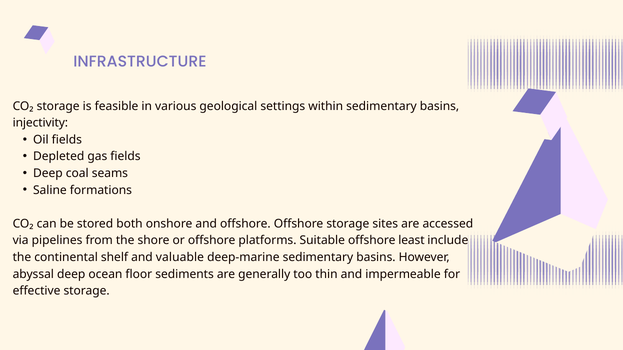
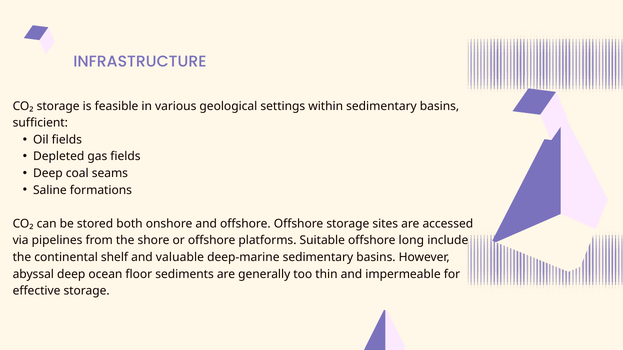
injectivity: injectivity -> sufficient
least: least -> long
